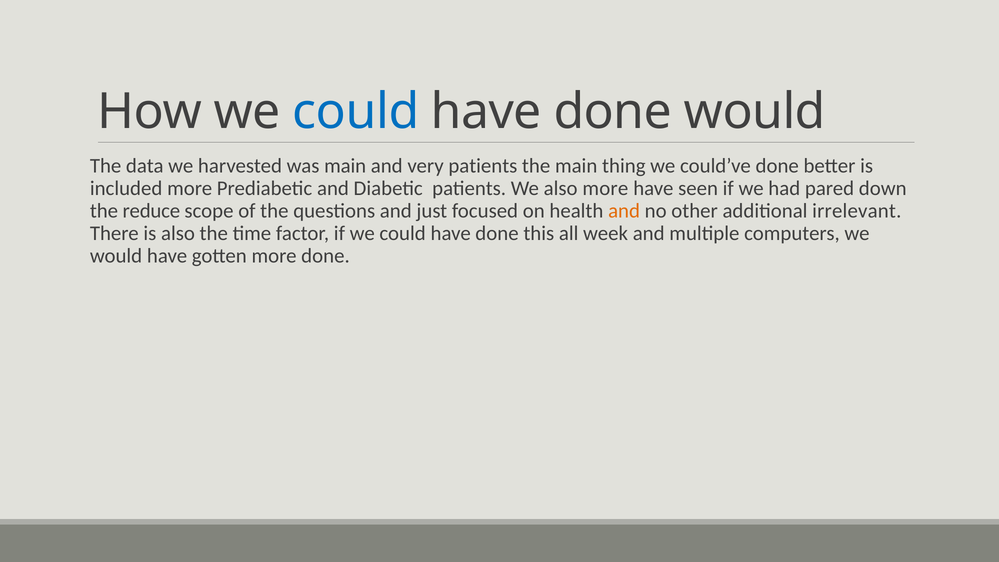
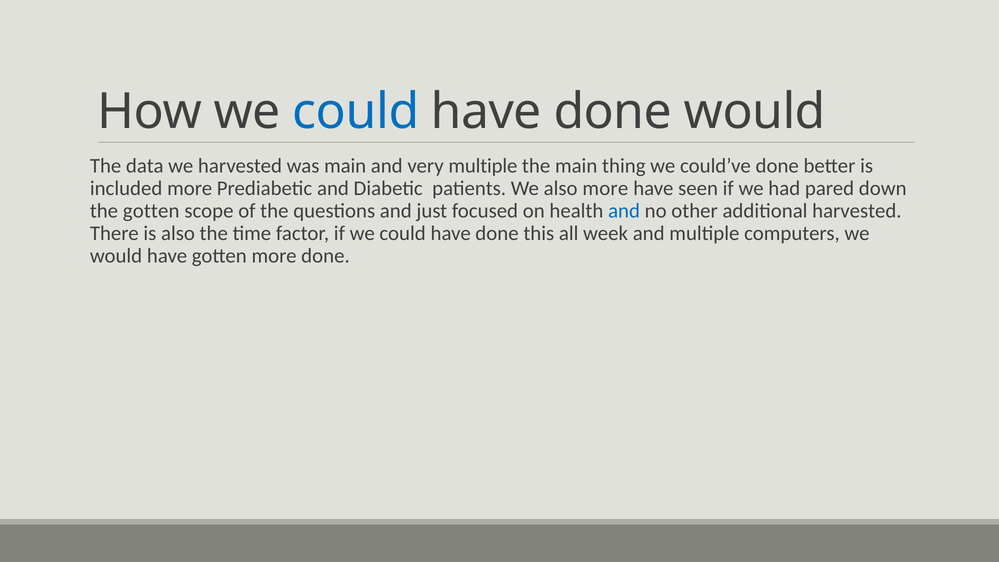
very patients: patients -> multiple
the reduce: reduce -> gotten
and at (624, 211) colour: orange -> blue
additional irrelevant: irrelevant -> harvested
